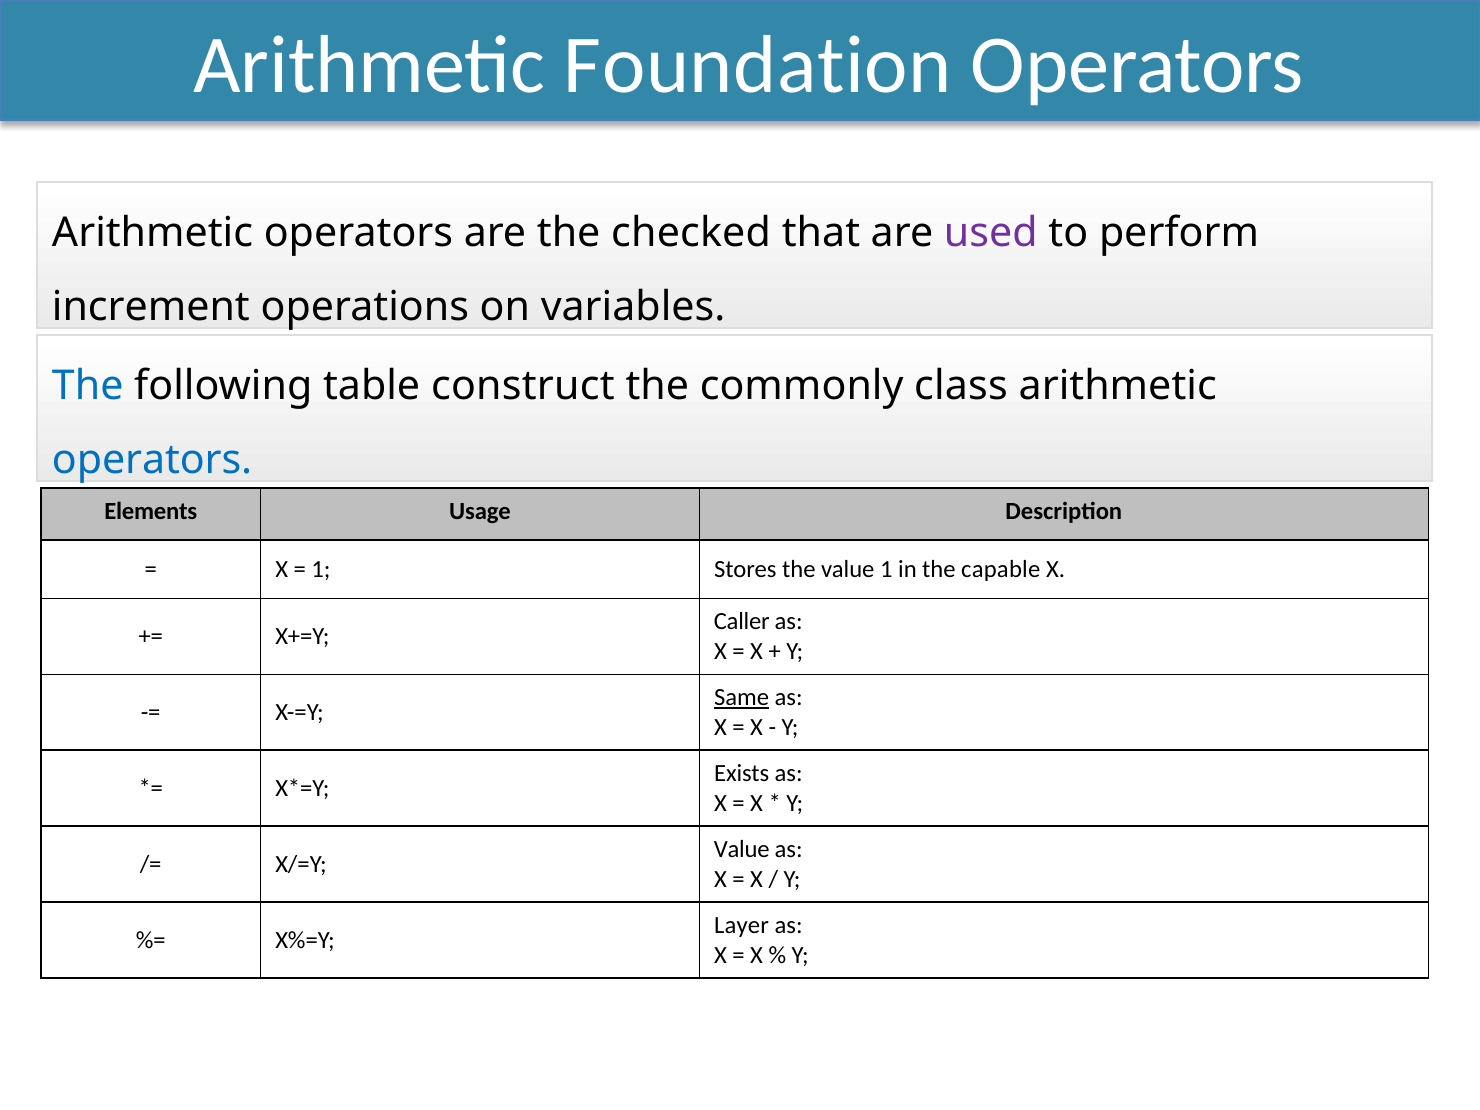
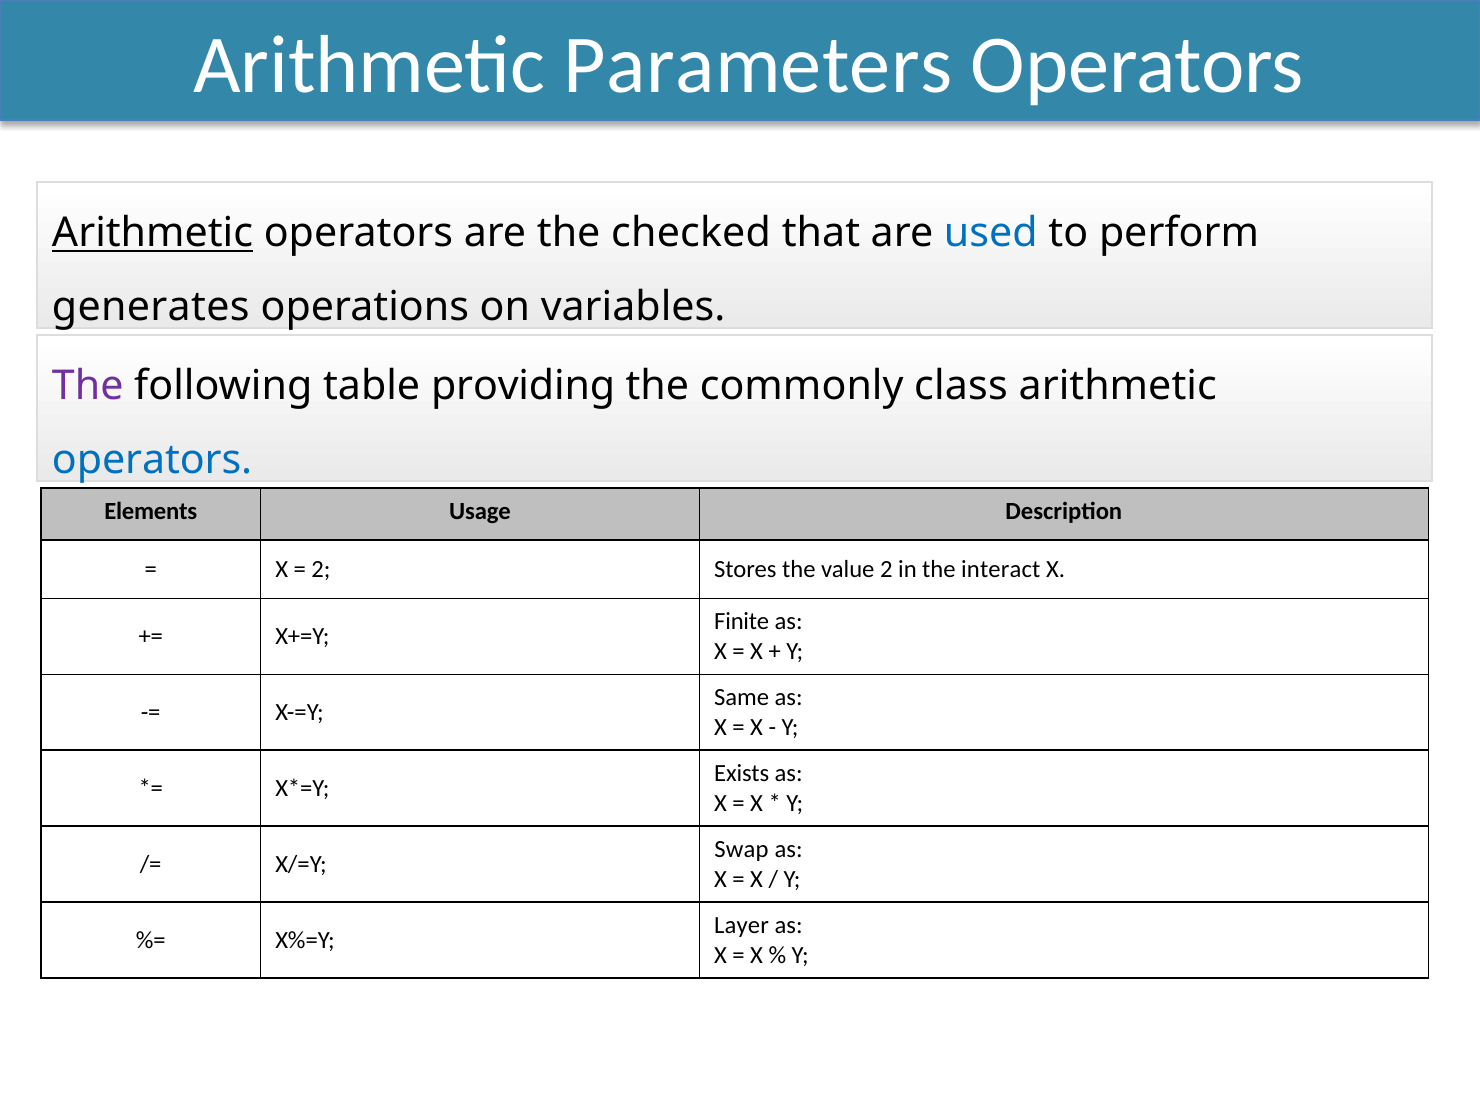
Foundation: Foundation -> Parameters
Arithmetic at (152, 233) underline: none -> present
used colour: purple -> blue
increment: increment -> generates
The at (88, 386) colour: blue -> purple
construct: construct -> providing
1 at (321, 569): 1 -> 2
value 1: 1 -> 2
capable: capable -> interact
Caller: Caller -> Finite
Same underline: present -> none
Value at (742, 849): Value -> Swap
